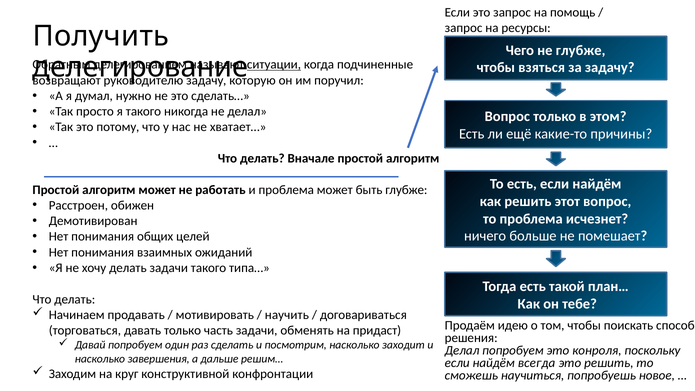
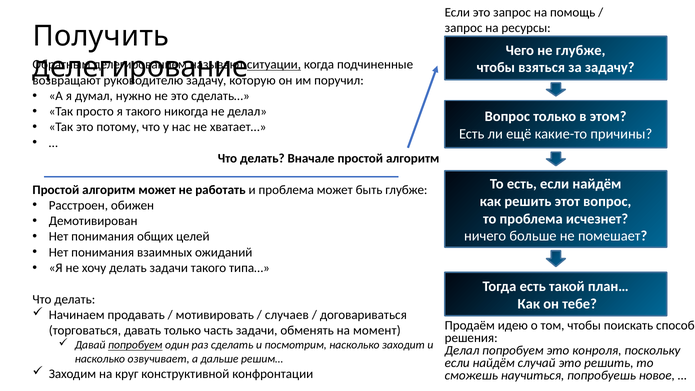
научить: научить -> случаев
придаст: придаст -> момент
попробуем at (135, 345) underline: none -> present
завершения: завершения -> озвучивает
всегда: всегда -> случай
